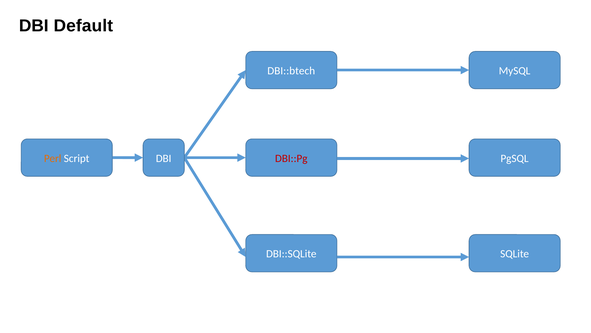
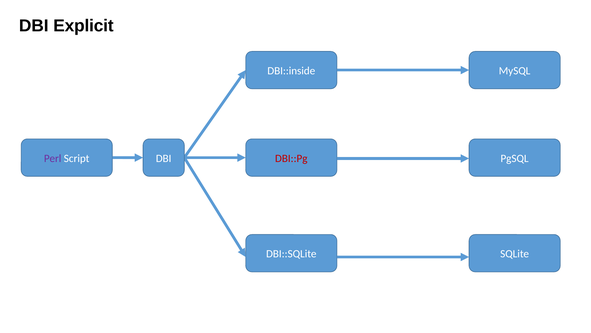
Default: Default -> Explicit
DBI::btech: DBI::btech -> DBI::inside
Perl colour: orange -> purple
